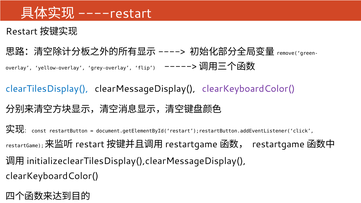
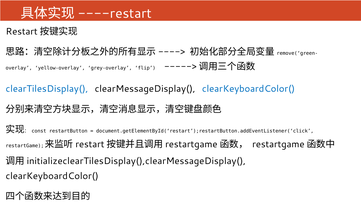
clearKeyboardColor( at (248, 89) colour: purple -> blue
